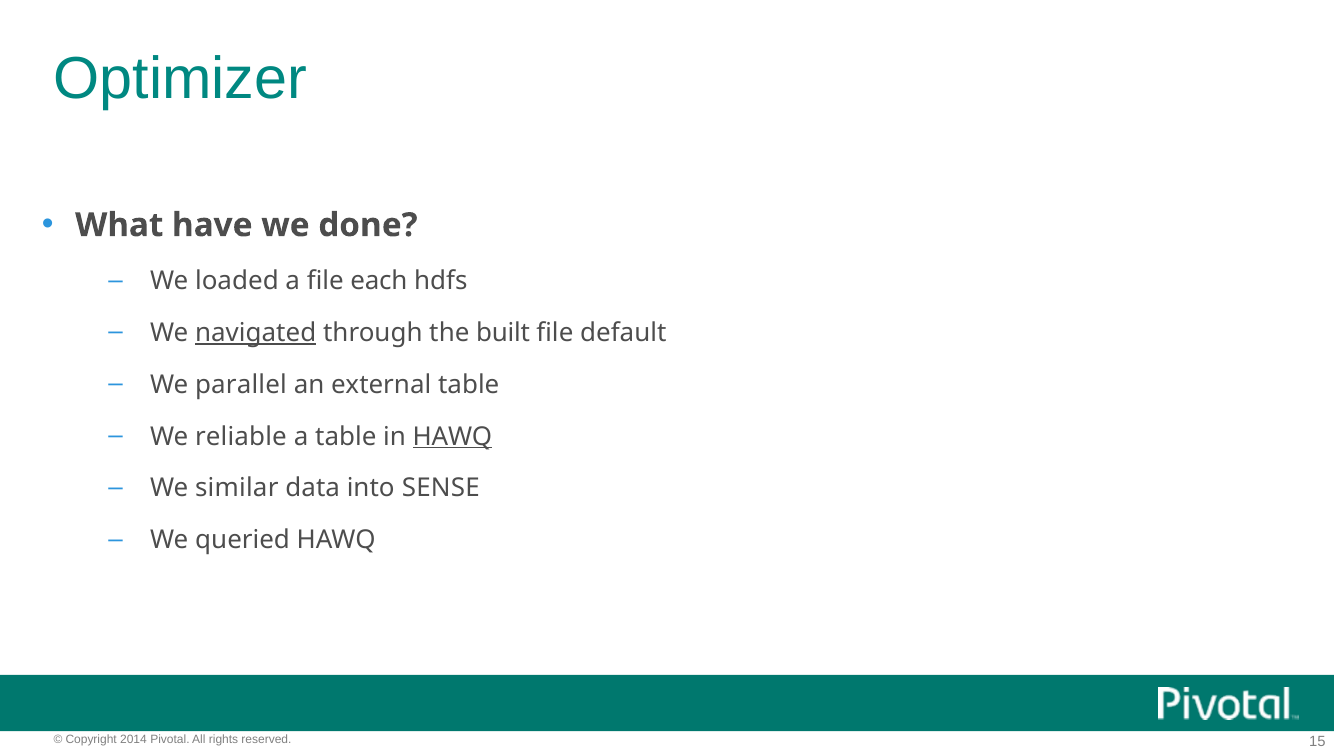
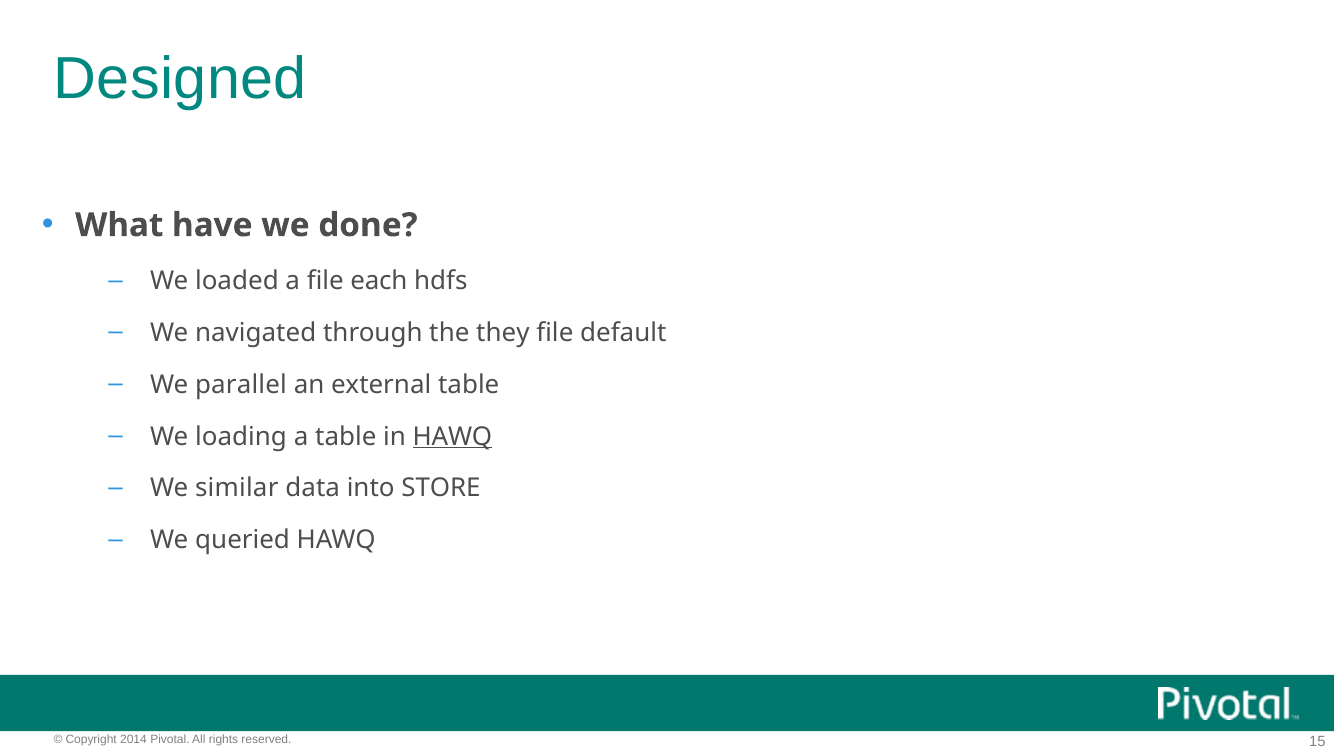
Optimizer: Optimizer -> Designed
navigated underline: present -> none
built: built -> they
reliable: reliable -> loading
SENSE: SENSE -> STORE
